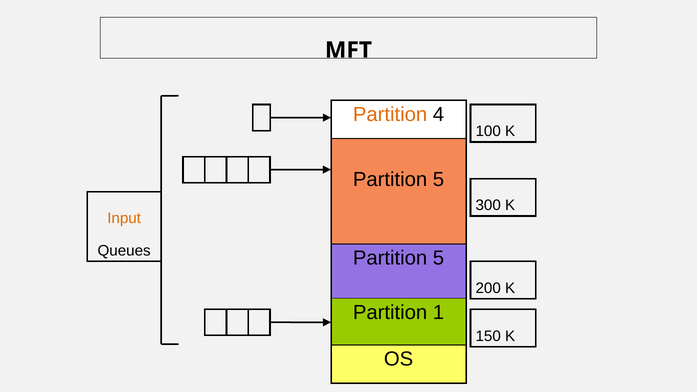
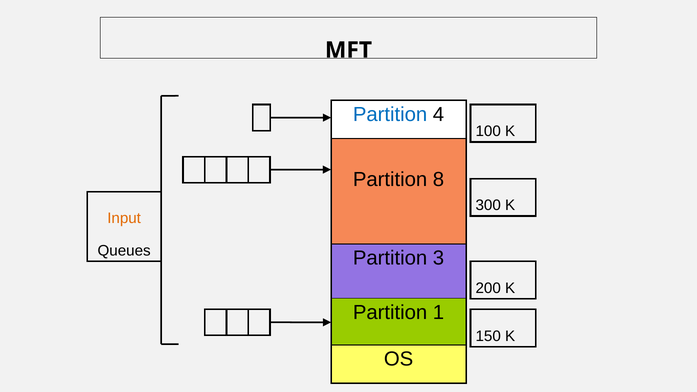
Partition at (390, 114) colour: orange -> blue
5 at (438, 180): 5 -> 8
5 at (438, 258): 5 -> 3
